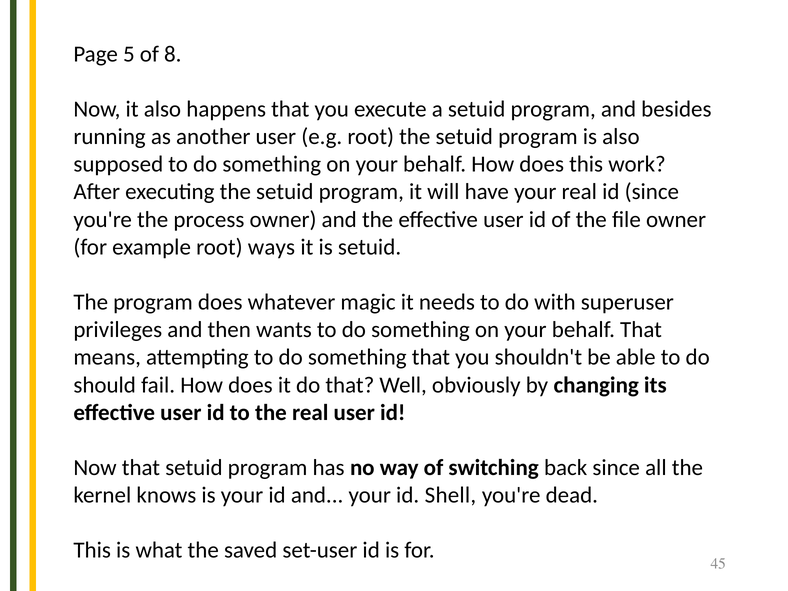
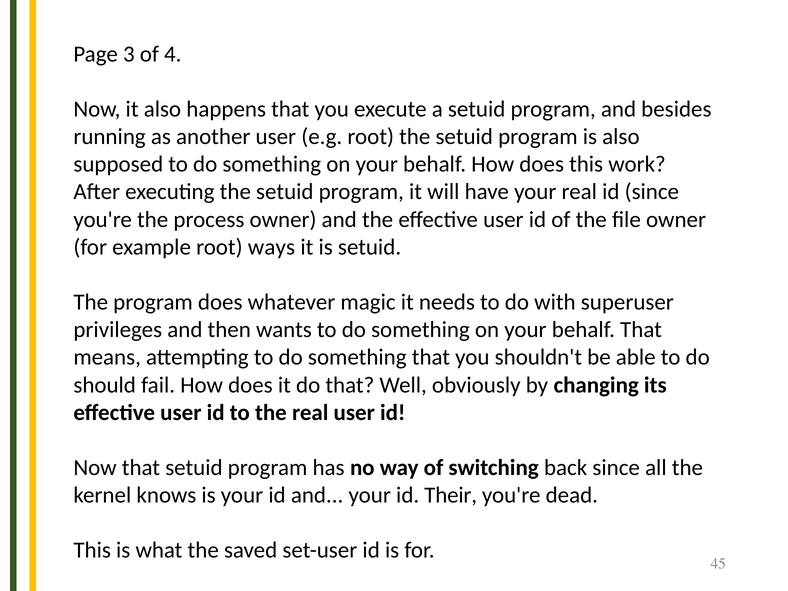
5: 5 -> 3
8: 8 -> 4
Shell: Shell -> Their
